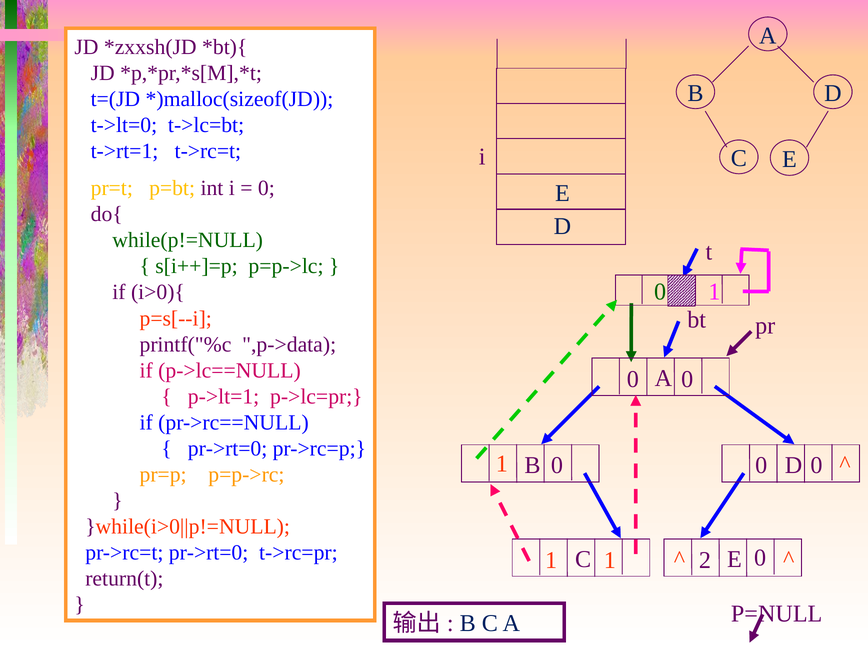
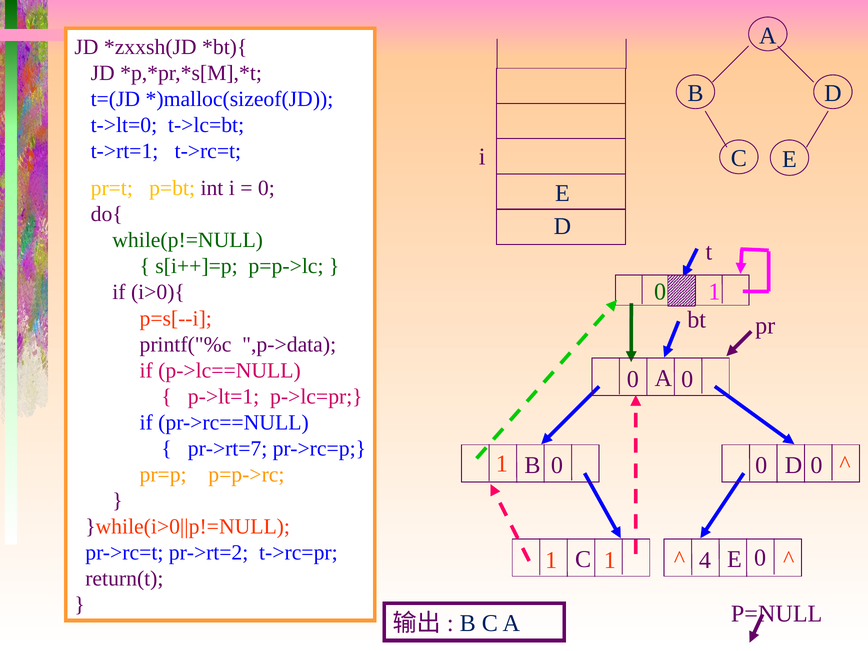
pr->rt=0 at (228, 449): pr->rt=0 -> pr->rt=7
pr->rc=t pr->rt=0: pr->rt=0 -> pr->rt=2
2: 2 -> 4
